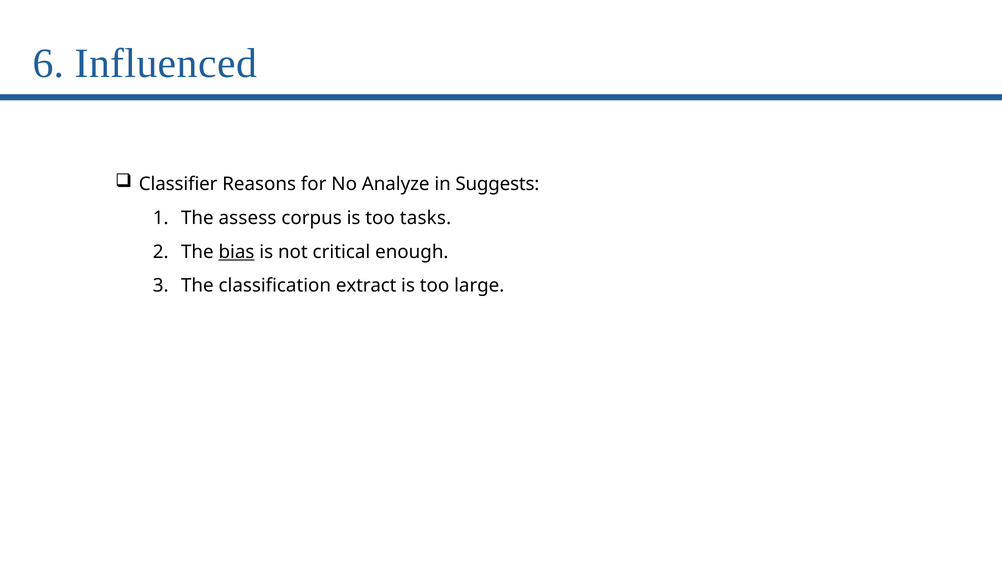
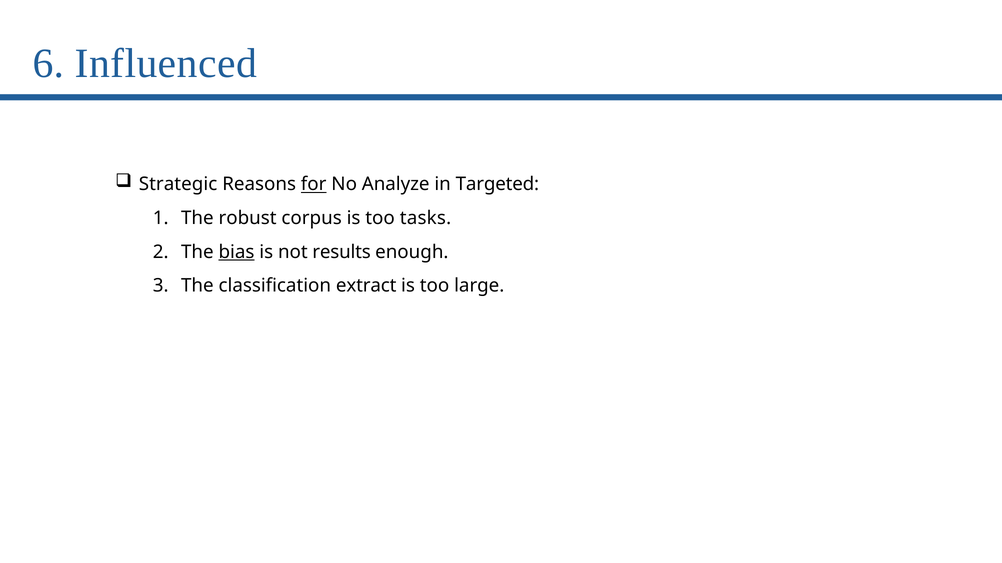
Classifier: Classifier -> Strategic
for underline: none -> present
Suggests: Suggests -> Targeted
assess: assess -> robust
critical: critical -> results
